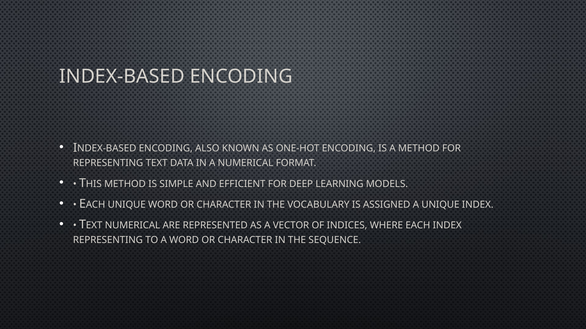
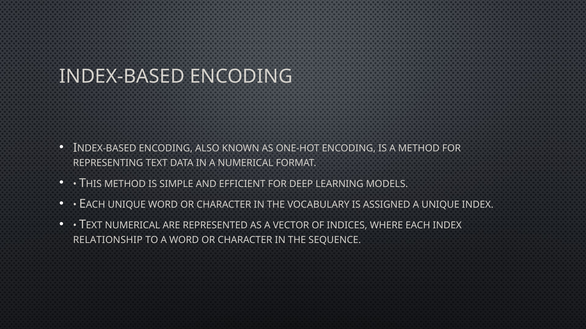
REPRESENTING at (108, 240): REPRESENTING -> RELATIONSHIP
